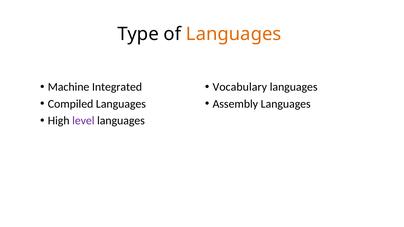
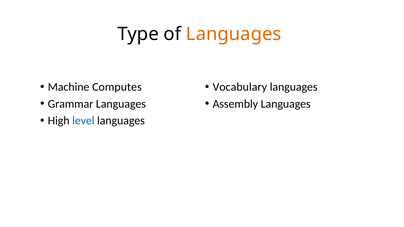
Integrated: Integrated -> Computes
Compiled: Compiled -> Grammar
level colour: purple -> blue
